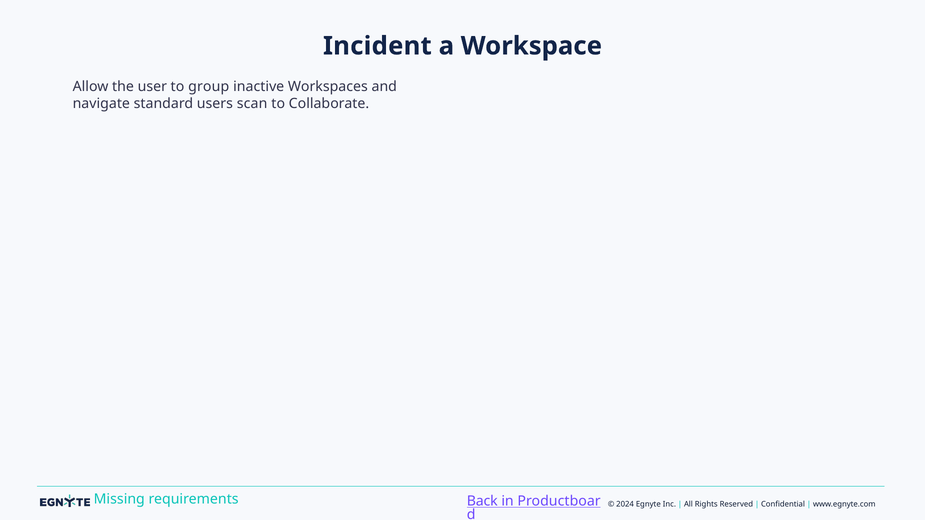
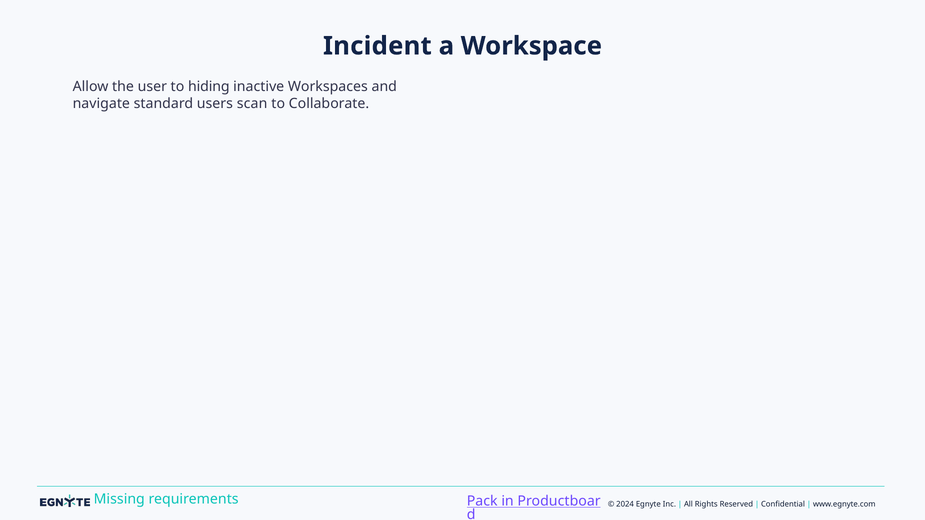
group: group -> hiding
Back: Back -> Pack
